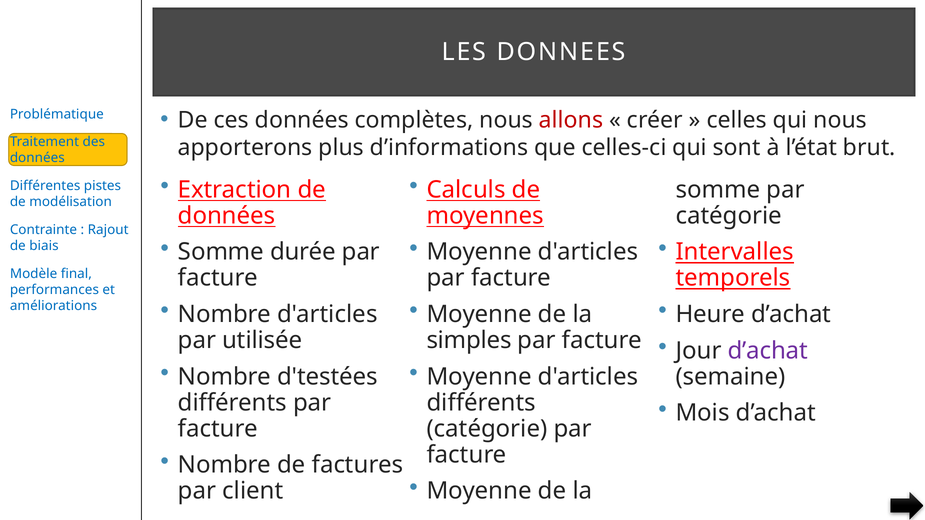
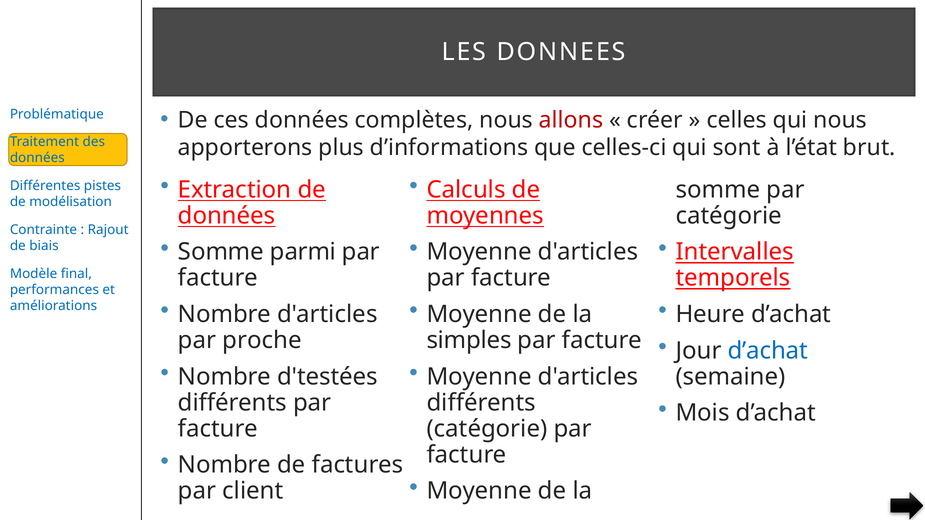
durée: durée -> parmi
utilisée: utilisée -> proche
d’achat at (768, 351) colour: purple -> blue
